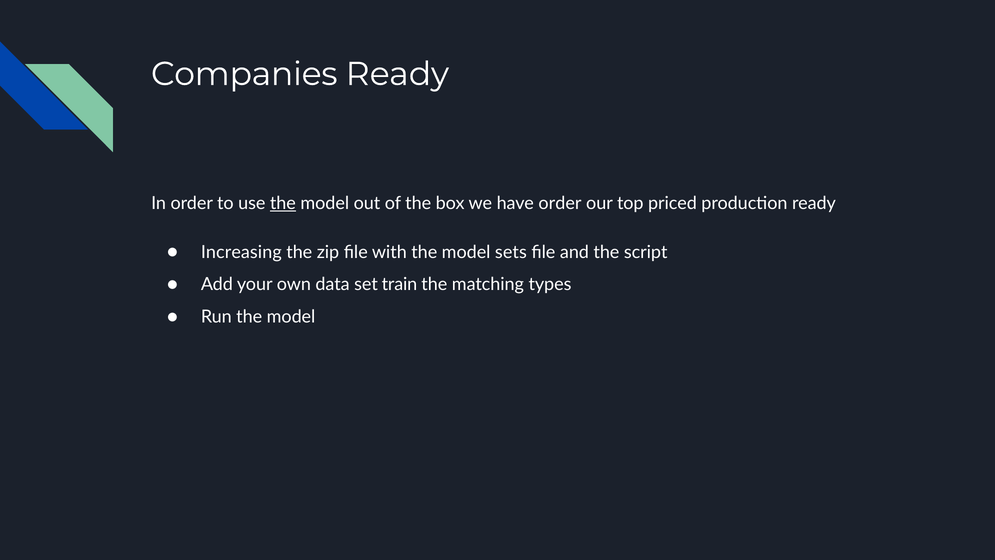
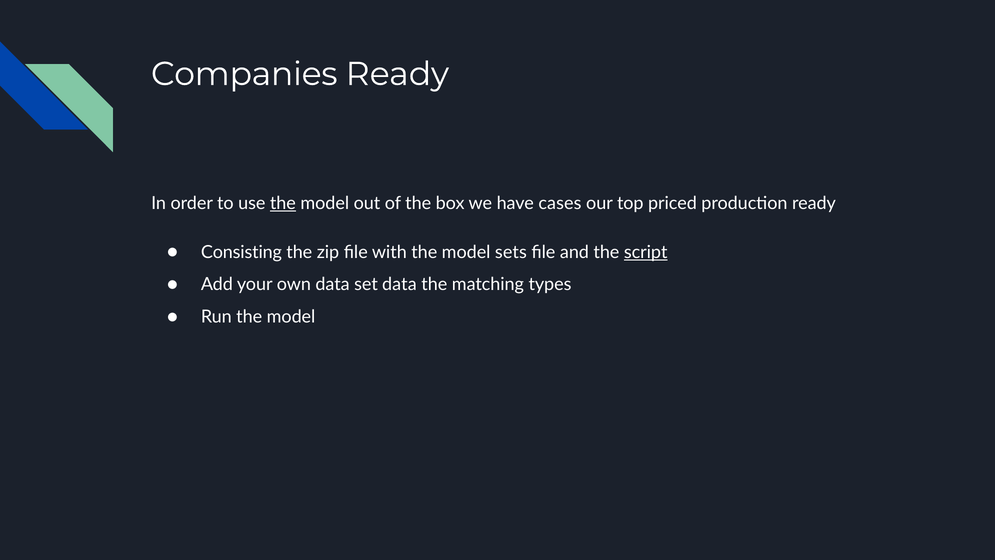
have order: order -> cases
Increasing: Increasing -> Consisting
script underline: none -> present
set train: train -> data
